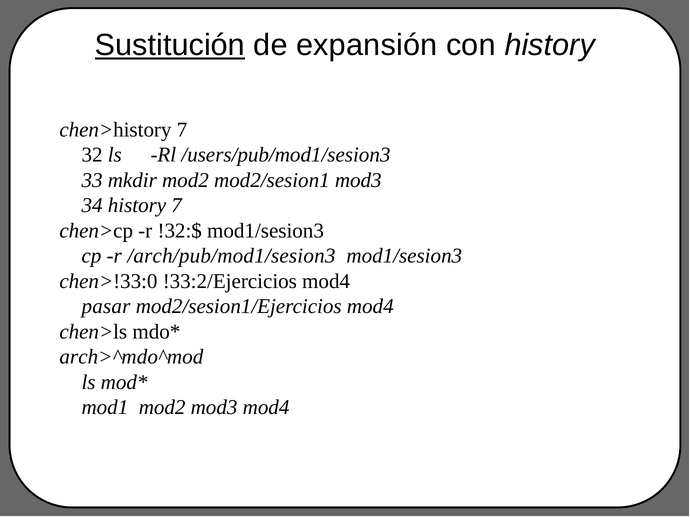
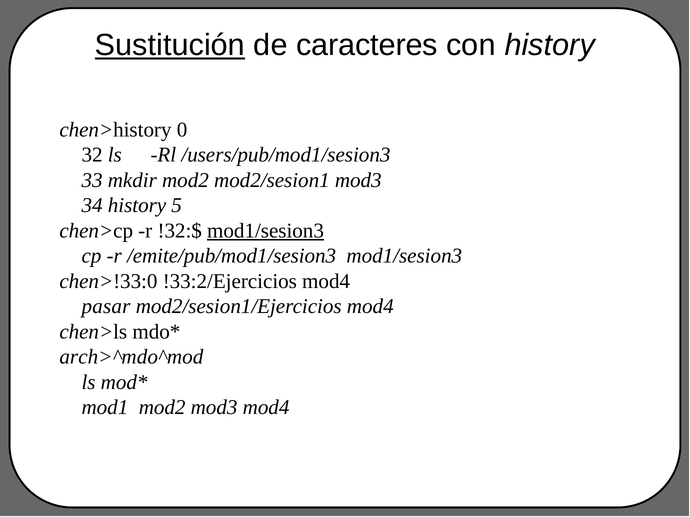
expansión: expansión -> caracteres
chen>history 7: 7 -> 0
history 7: 7 -> 5
mod1/sesion3 at (266, 231) underline: none -> present
/arch/pub/mod1/sesion3: /arch/pub/mod1/sesion3 -> /emite/pub/mod1/sesion3
